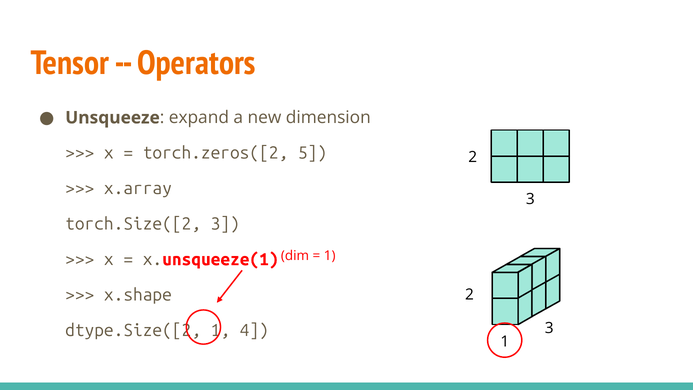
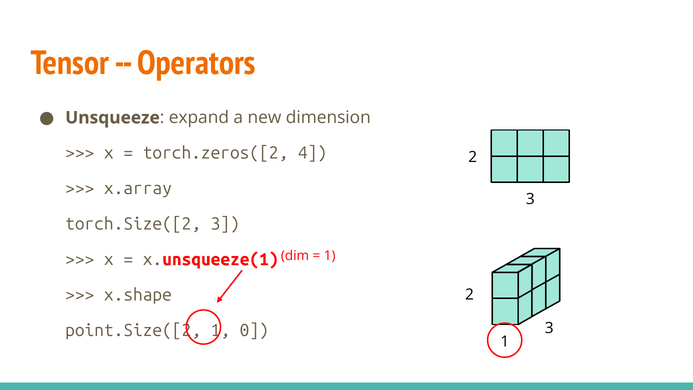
5: 5 -> 4
dtype.Size([2: dtype.Size([2 -> point.Size([2
4: 4 -> 0
